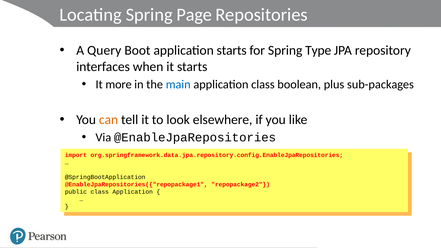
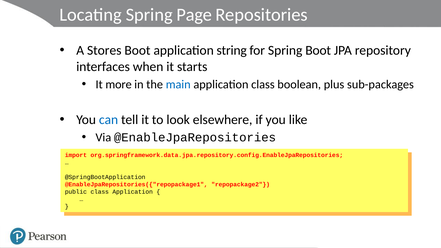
Query: Query -> Stores
application starts: starts -> string
Spring Type: Type -> Boot
can colour: orange -> blue
